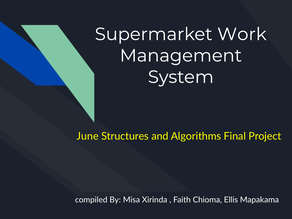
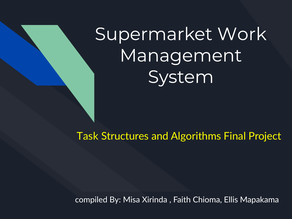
June: June -> Task
